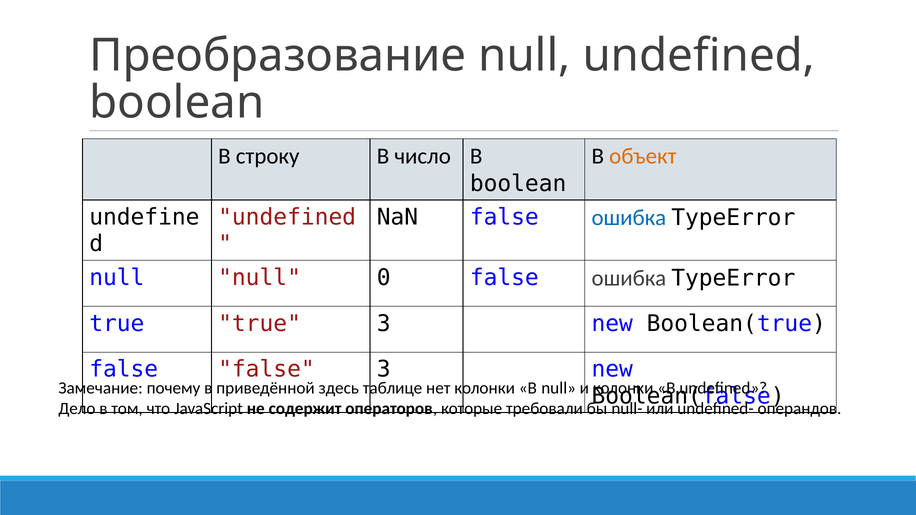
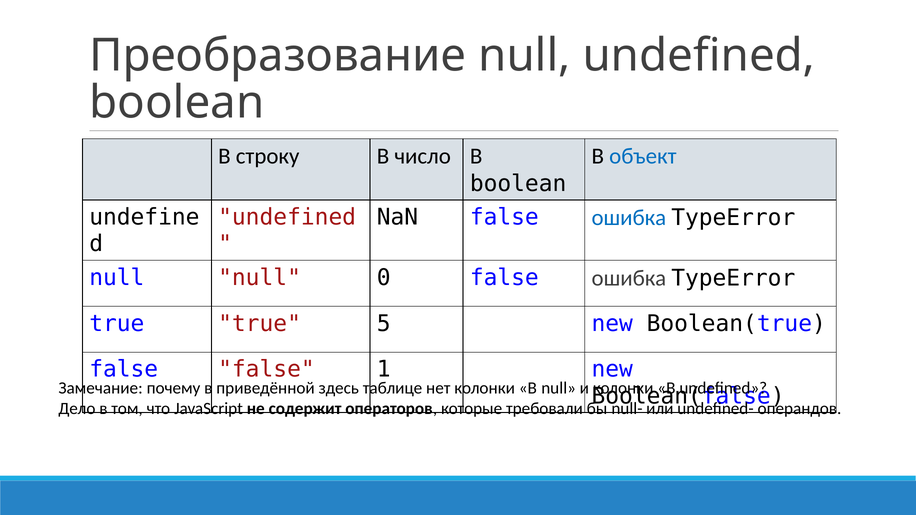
объект colour: orange -> blue
true 3: 3 -> 5
false 3: 3 -> 1
